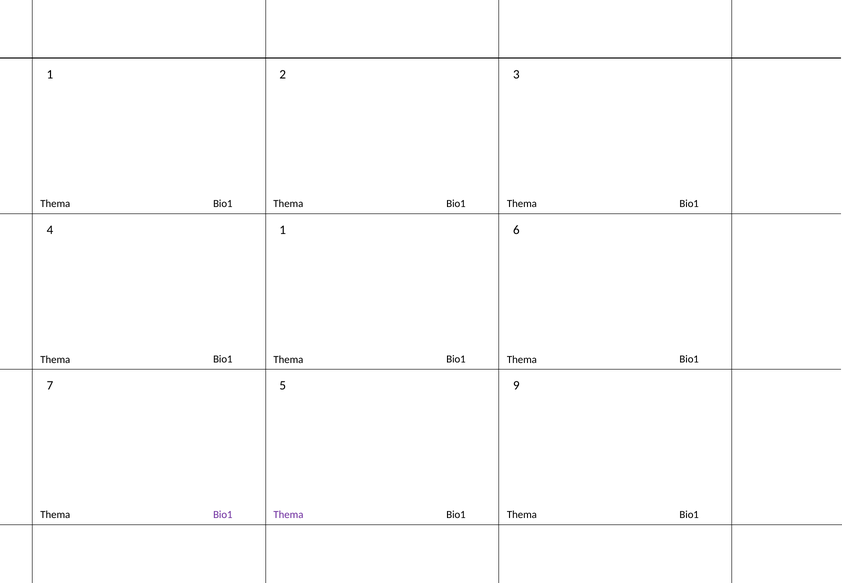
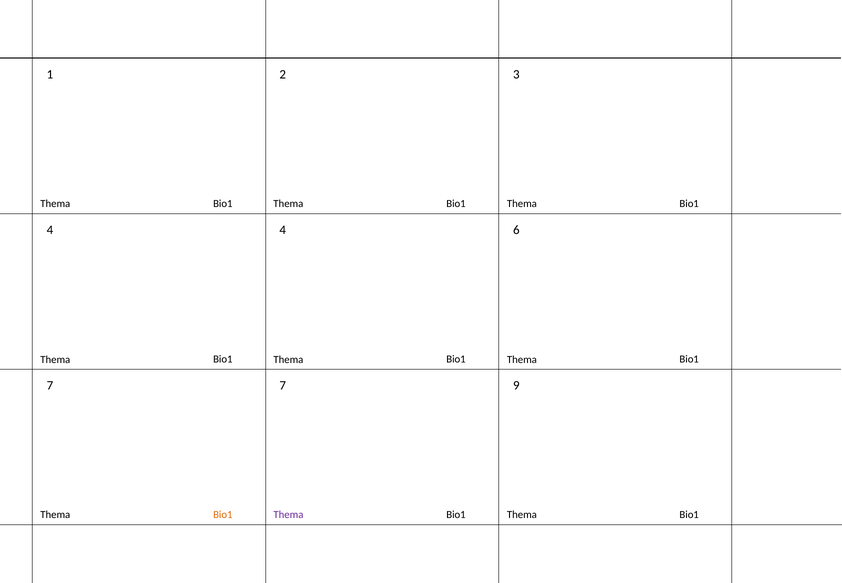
4 1: 1 -> 4
7 5: 5 -> 7
Bio1 at (223, 515) colour: purple -> orange
